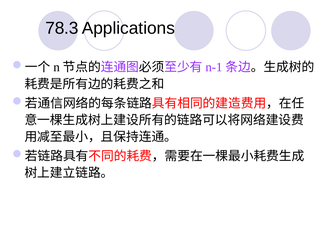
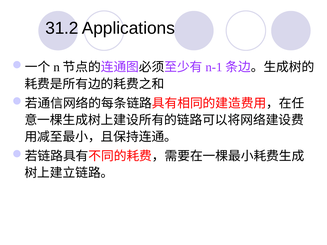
78.3: 78.3 -> 31.2
